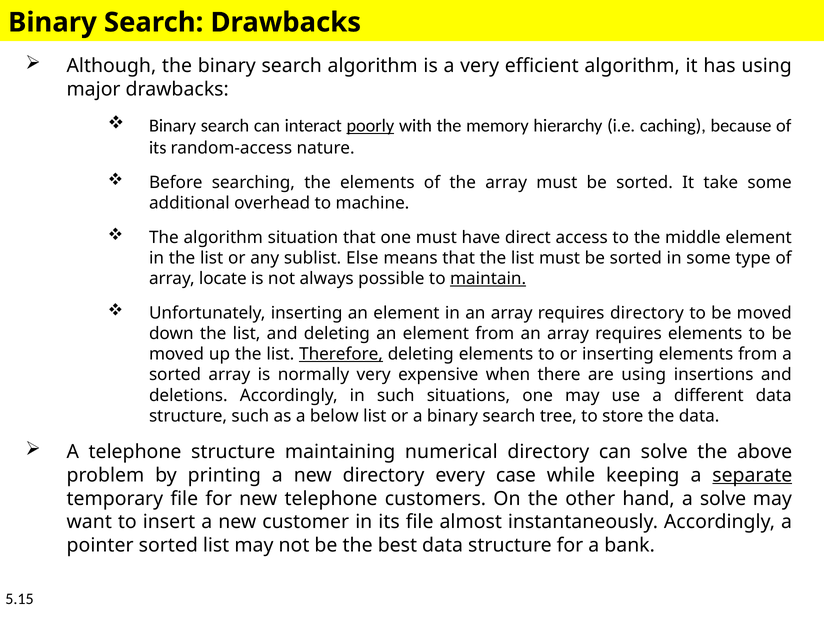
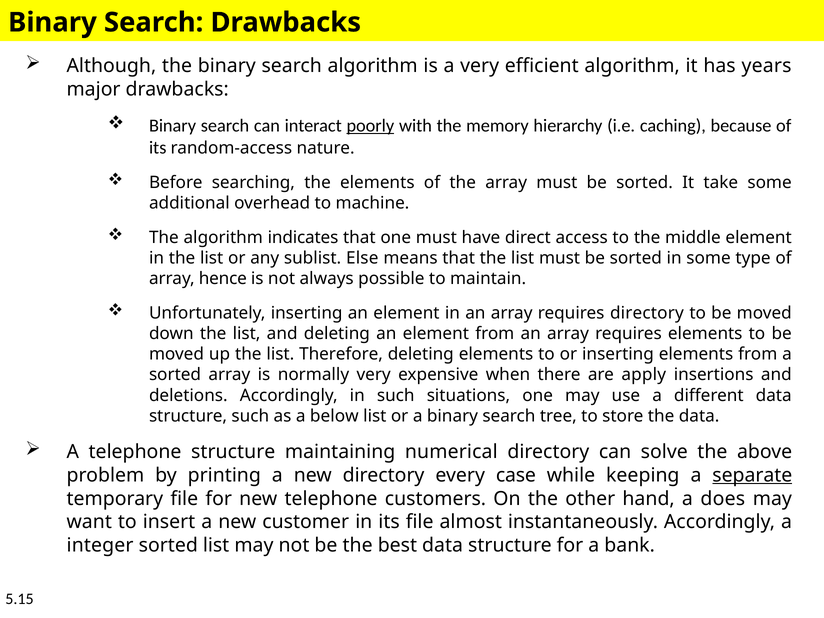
has using: using -> years
situation: situation -> indicates
locate: locate -> hence
maintain underline: present -> none
Therefore underline: present -> none
are using: using -> apply
a solve: solve -> does
pointer: pointer -> integer
